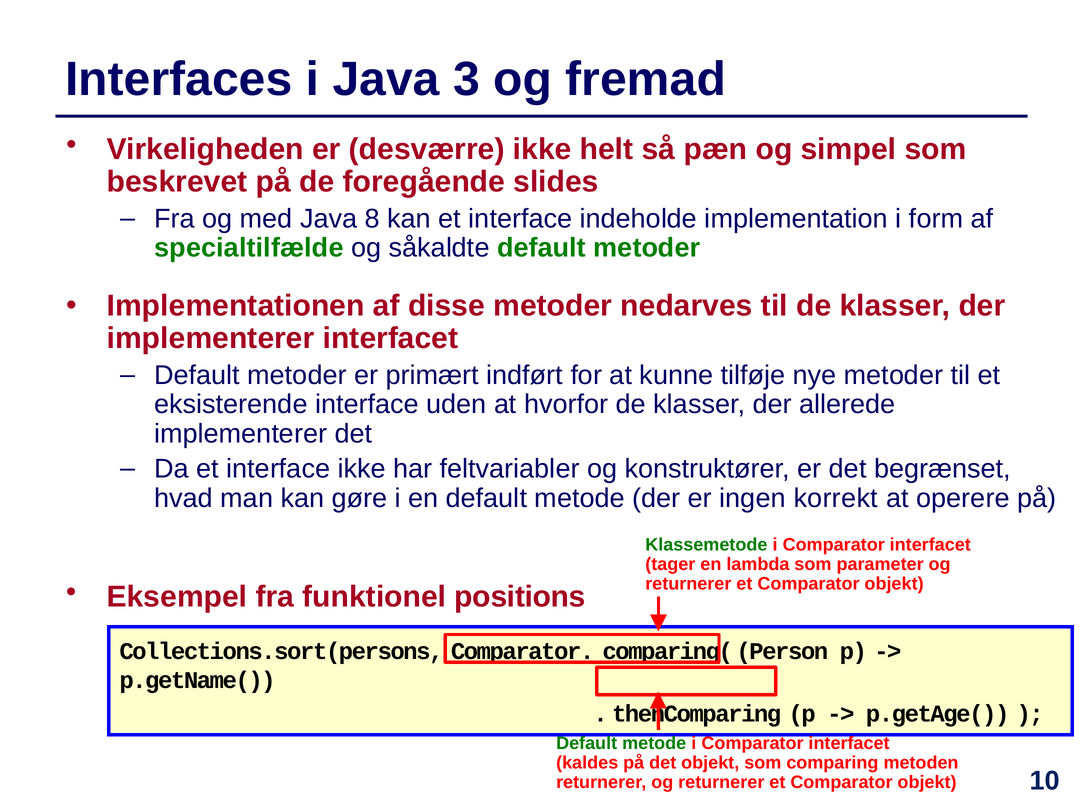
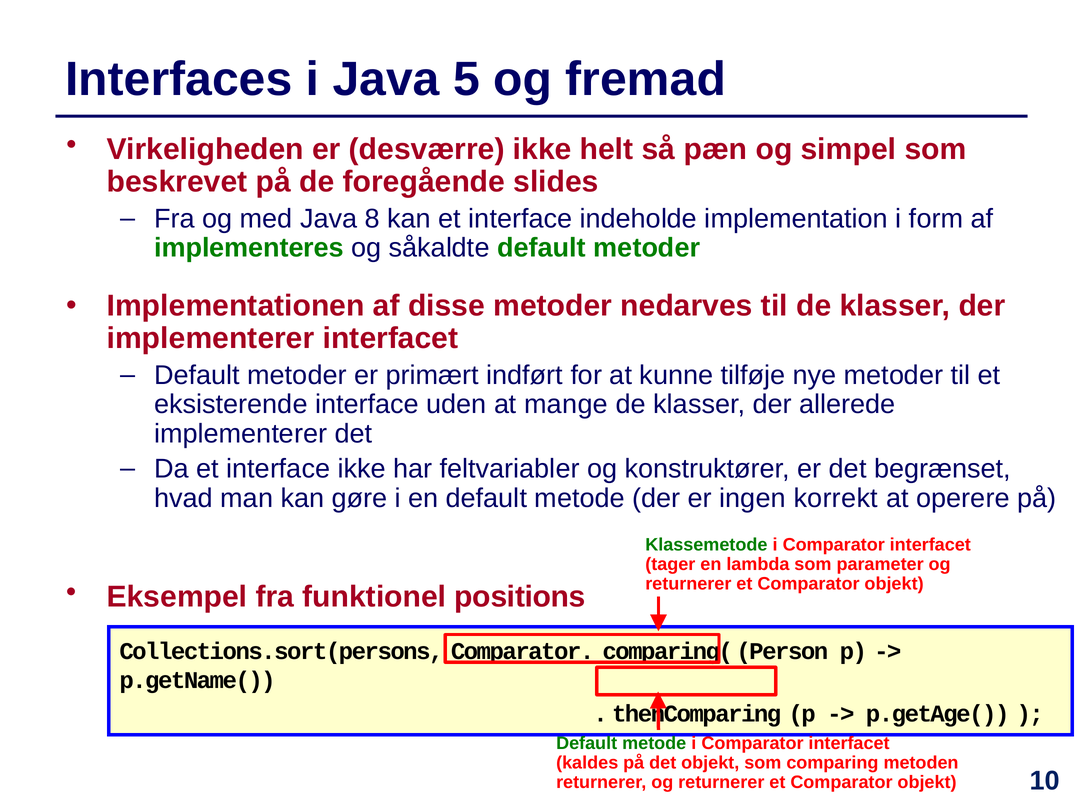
3: 3 -> 5
specialtilfælde: specialtilfælde -> implementeres
hvorfor: hvorfor -> mange
